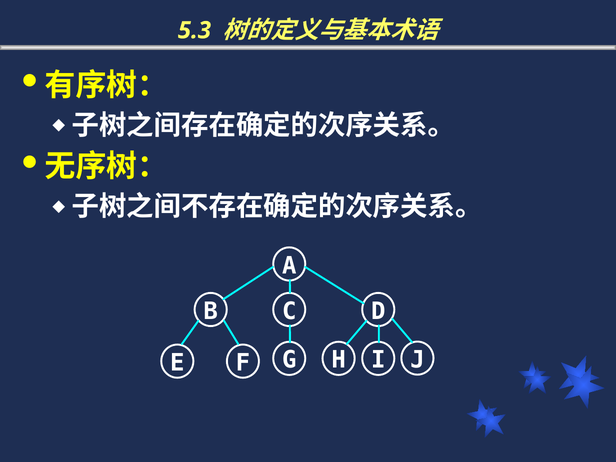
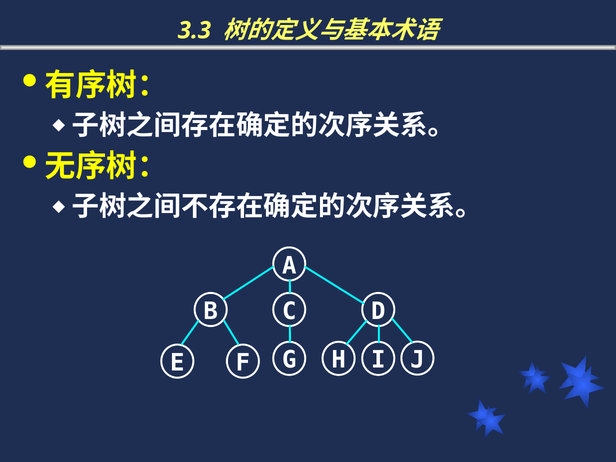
5.3: 5.3 -> 3.3
